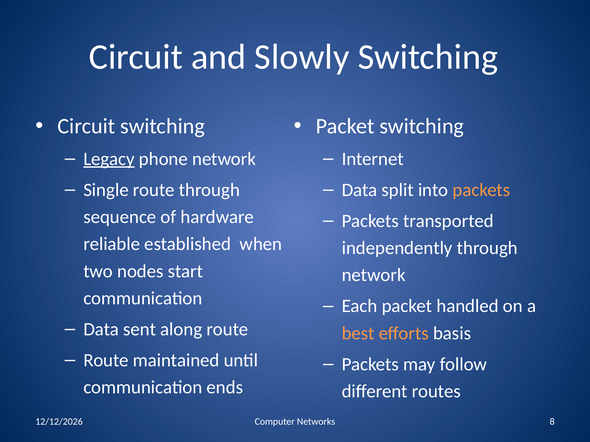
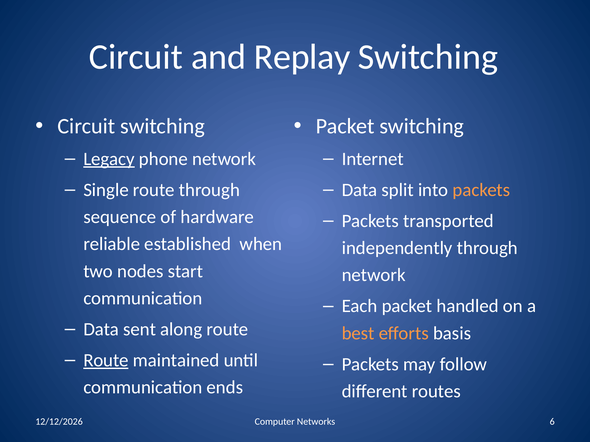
Slowly: Slowly -> Replay
Route at (106, 361) underline: none -> present
8: 8 -> 6
